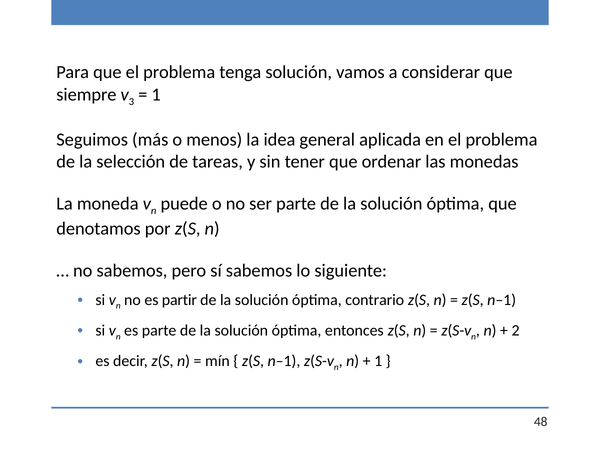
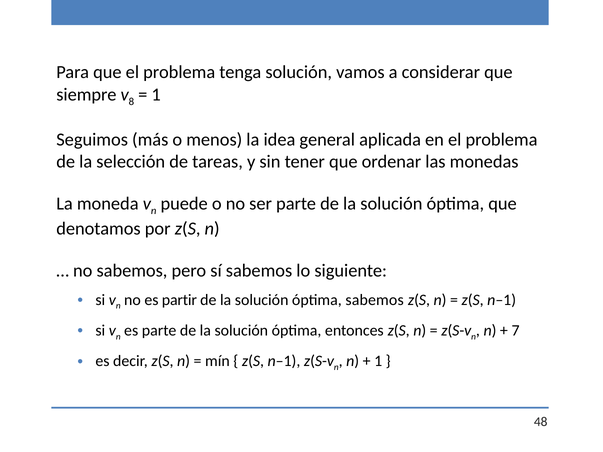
3: 3 -> 8
óptima contrario: contrario -> sabemos
2: 2 -> 7
